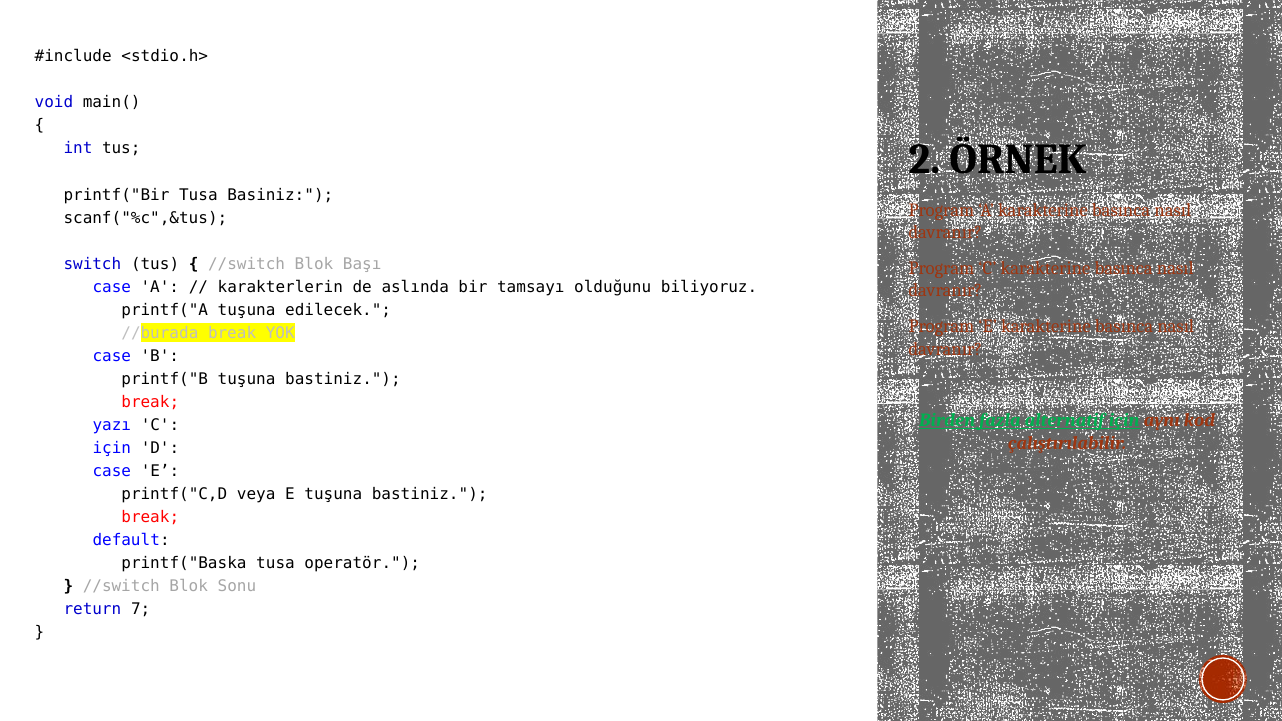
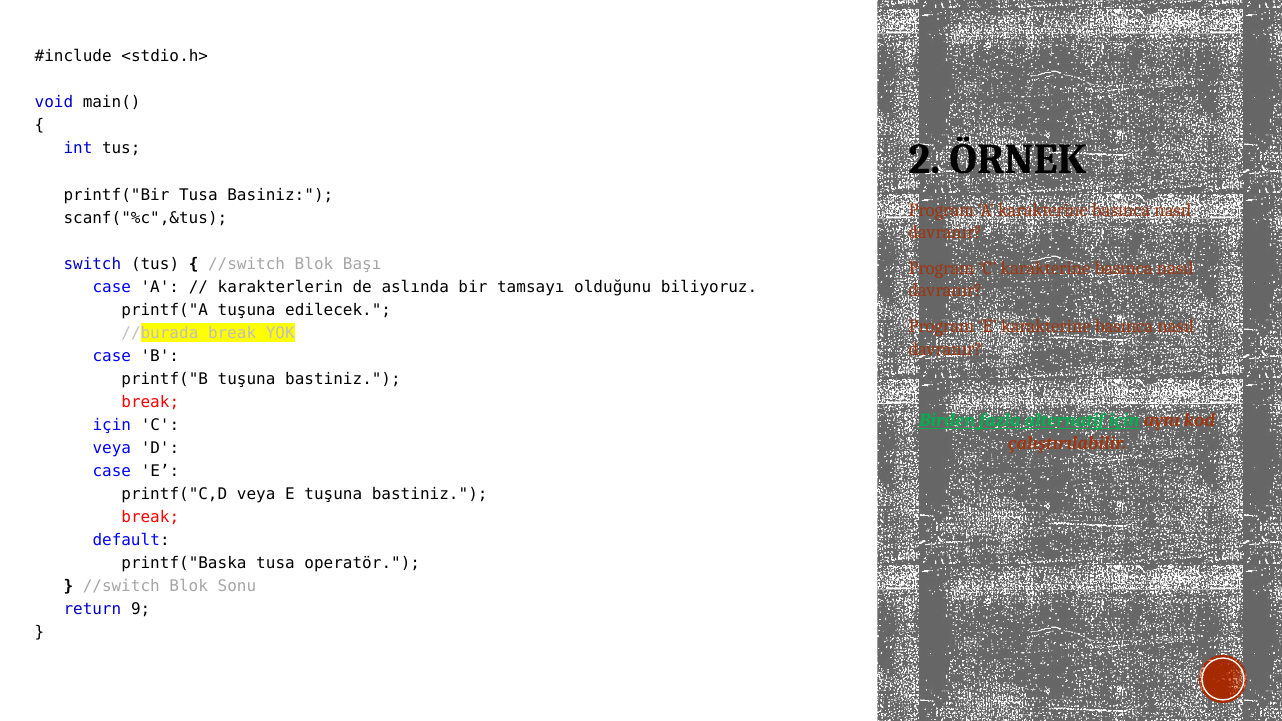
yazı at (112, 425): yazı -> için
için at (112, 448): için -> veya
7: 7 -> 9
